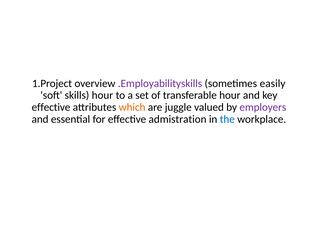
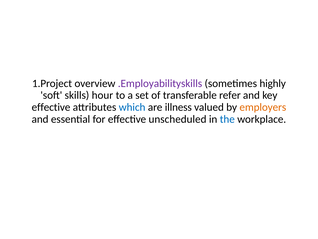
easily: easily -> highly
transferable hour: hour -> refer
which colour: orange -> blue
juggle: juggle -> illness
employers colour: purple -> orange
admistration: admistration -> unscheduled
